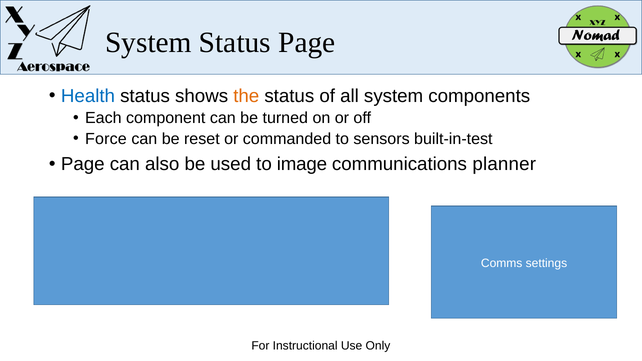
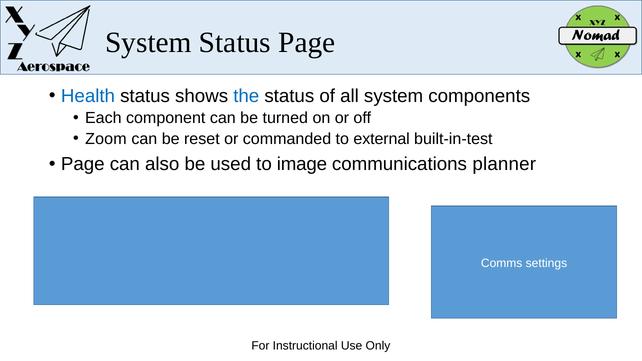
the colour: orange -> blue
Force: Force -> Zoom
sensors: sensors -> external
